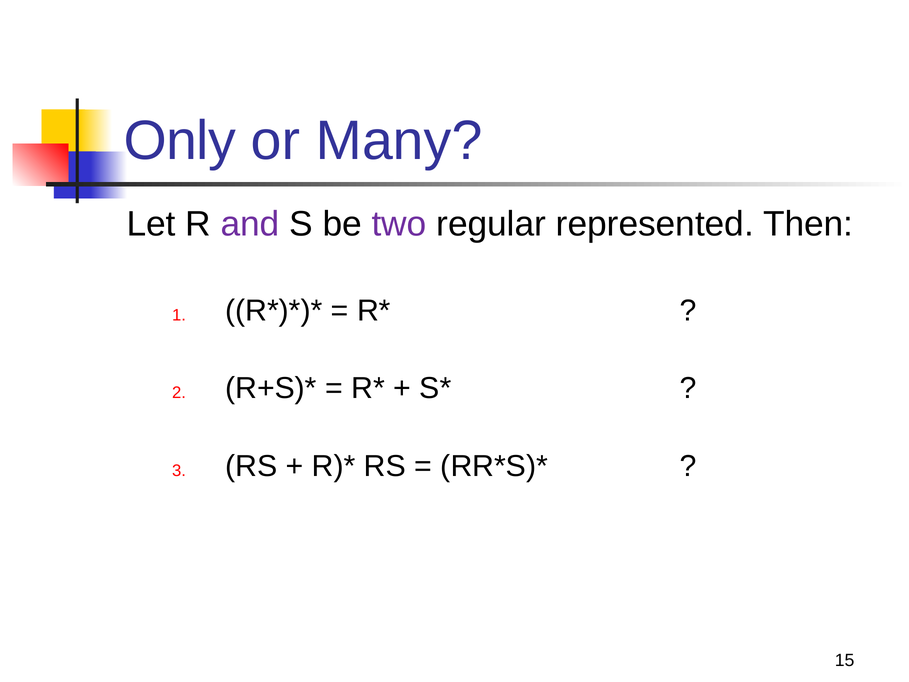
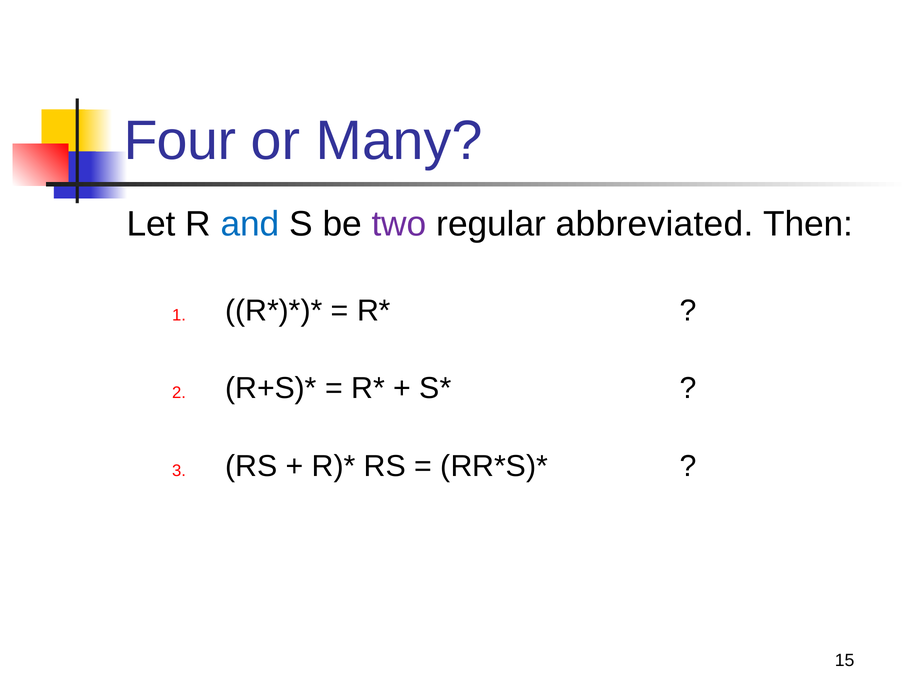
Only: Only -> Four
and colour: purple -> blue
represented: represented -> abbreviated
